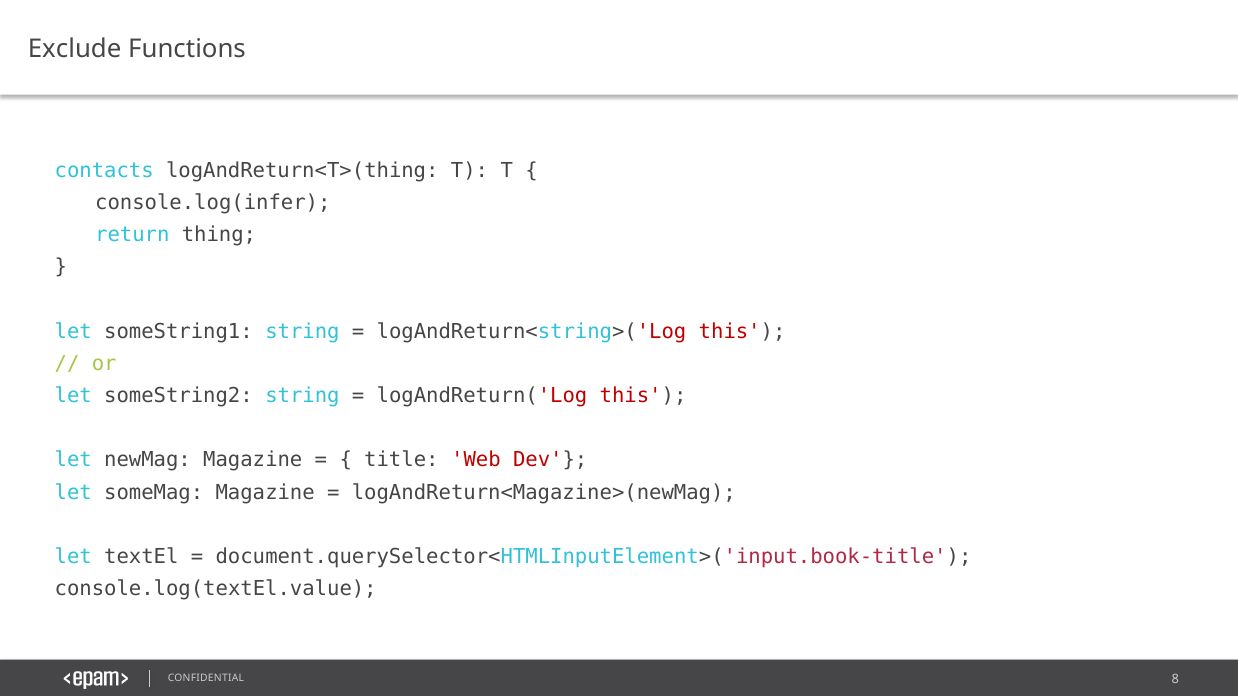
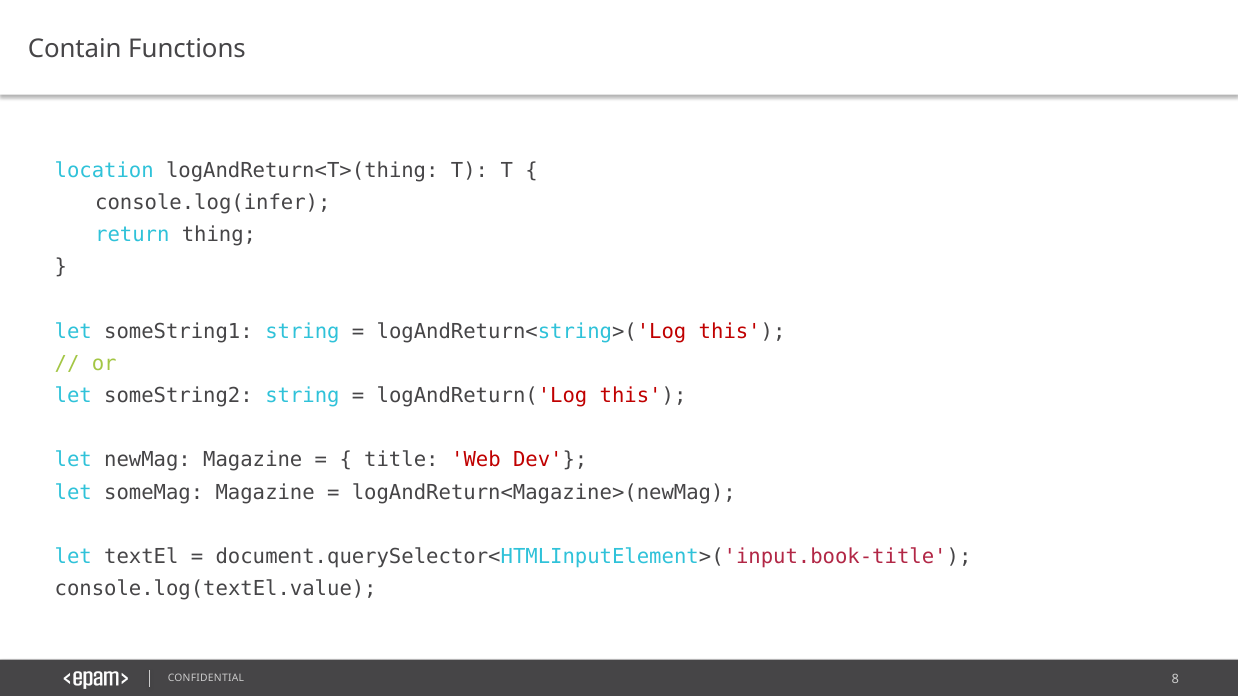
Exclude: Exclude -> Contain
contacts: contacts -> location
